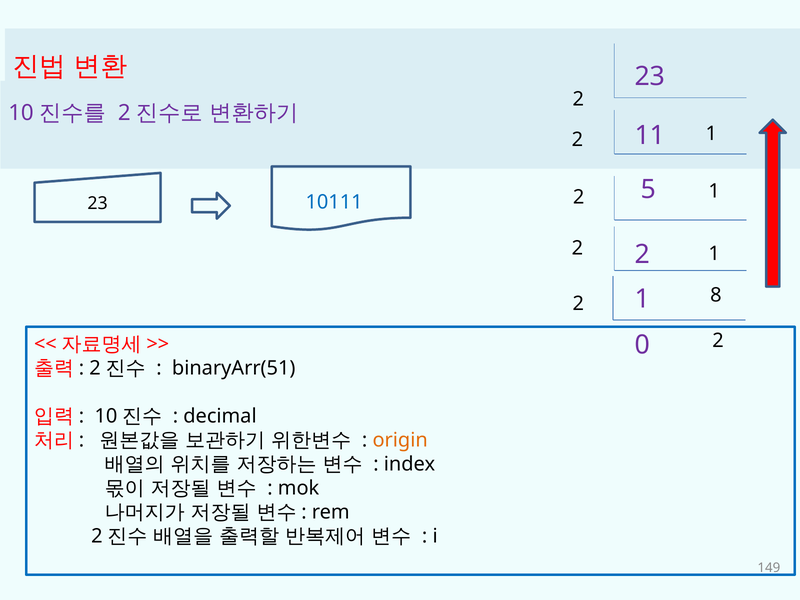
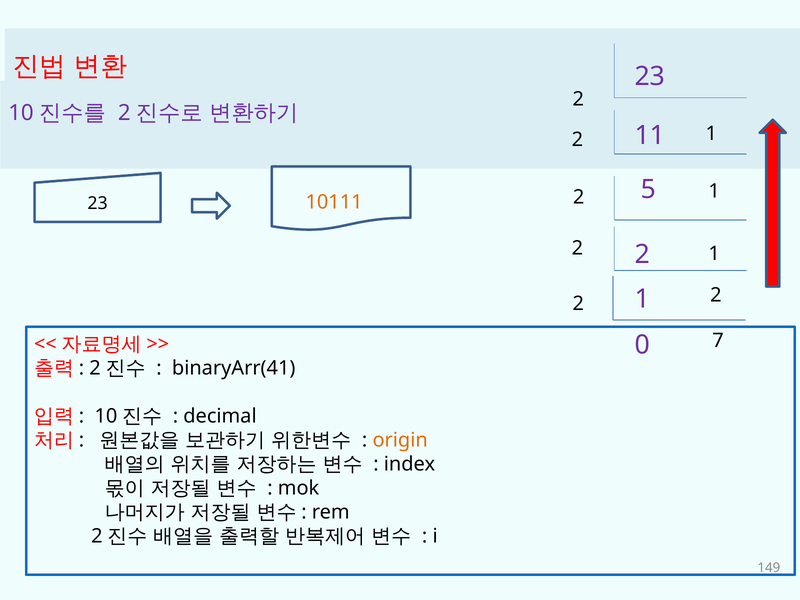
10111 colour: blue -> orange
8 at (716, 295): 8 -> 2
0 2: 2 -> 7
binaryArr(51: binaryArr(51 -> binaryArr(41
